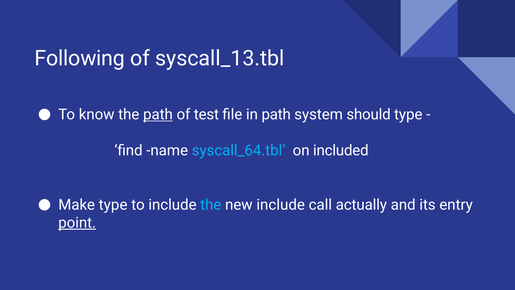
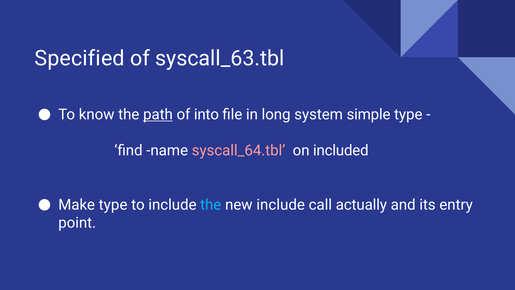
Following: Following -> Specified
syscall_13.tbl: syscall_13.tbl -> syscall_63.tbl
test: test -> into
in path: path -> long
should: should -> simple
syscall_64.tbl colour: light blue -> pink
point underline: present -> none
